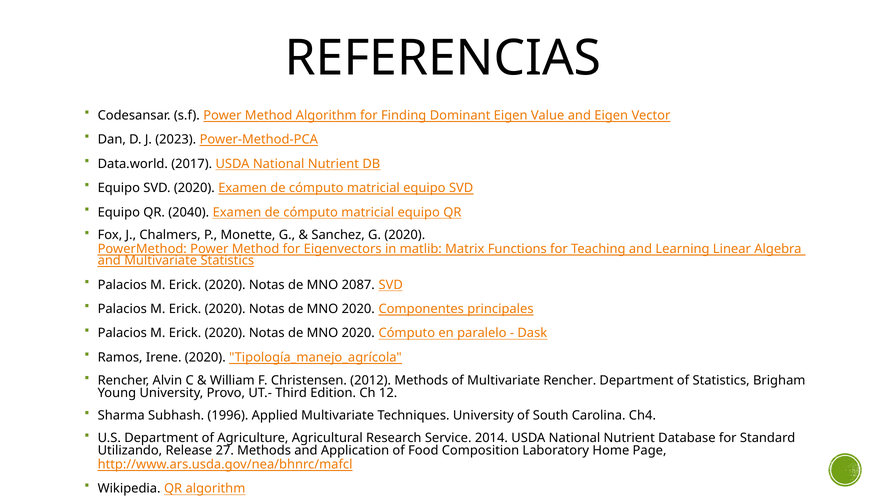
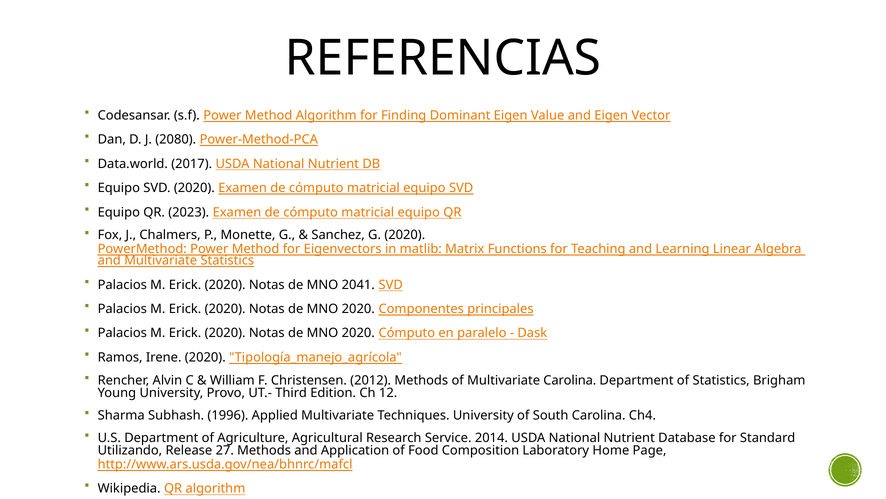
2023: 2023 -> 2080
2040: 2040 -> 2023
2087: 2087 -> 2041
Multivariate Rencher: Rencher -> Carolina
